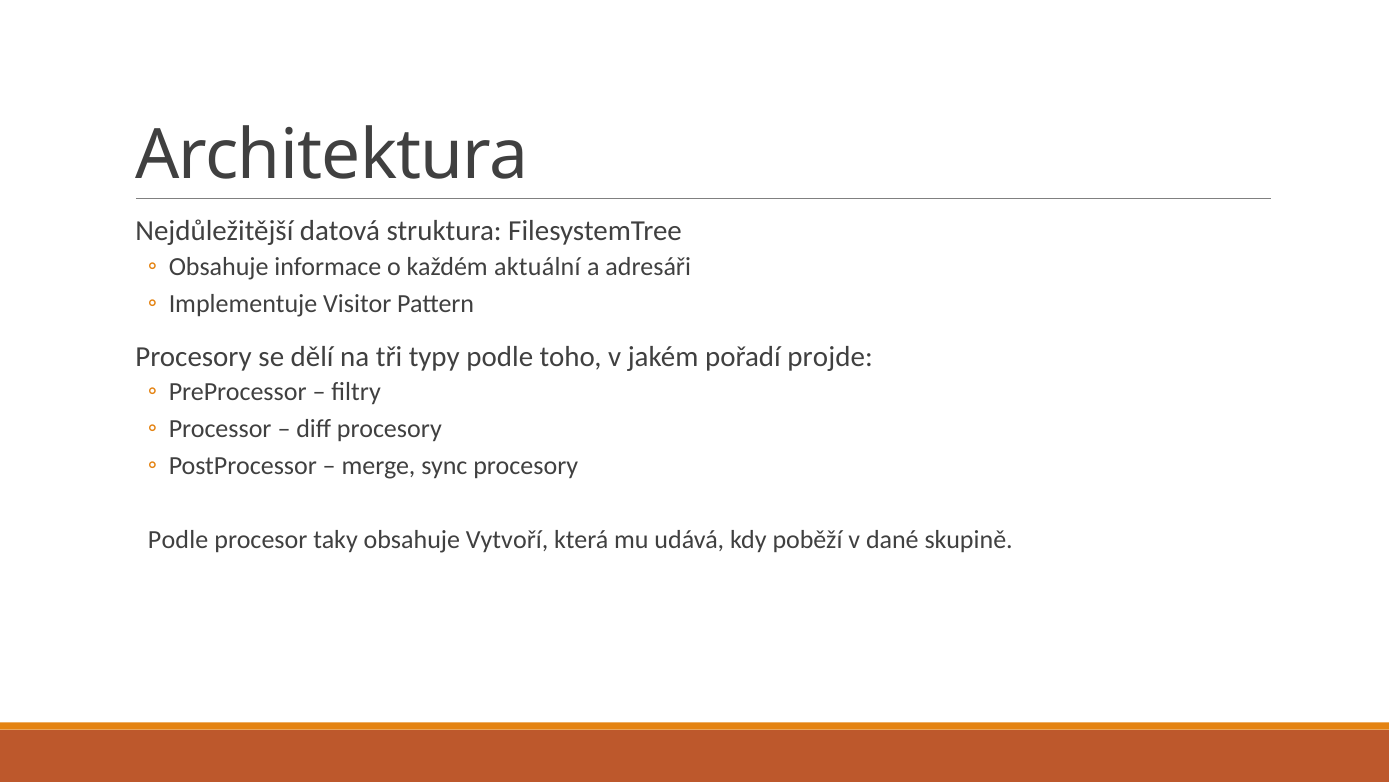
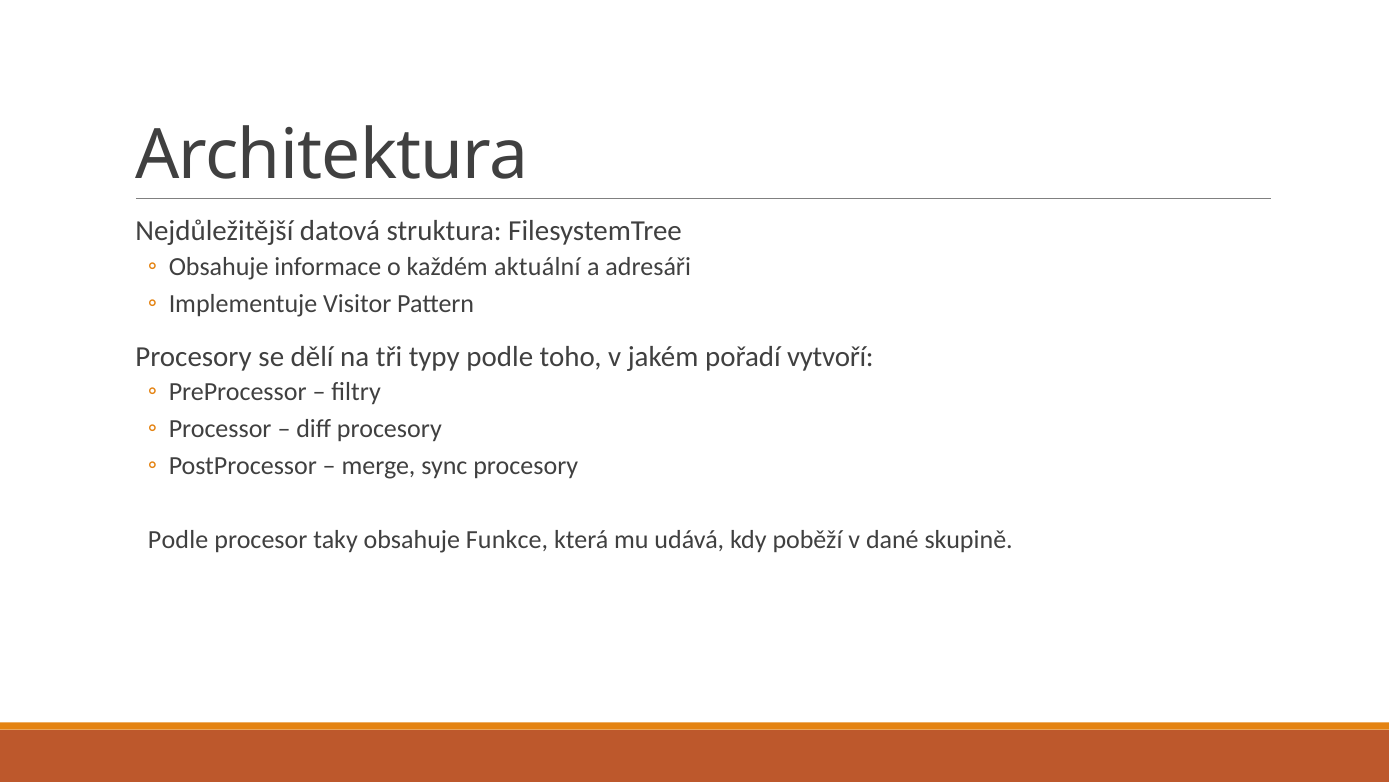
projde: projde -> vytvoří
Vytvoří: Vytvoří -> Funkce
